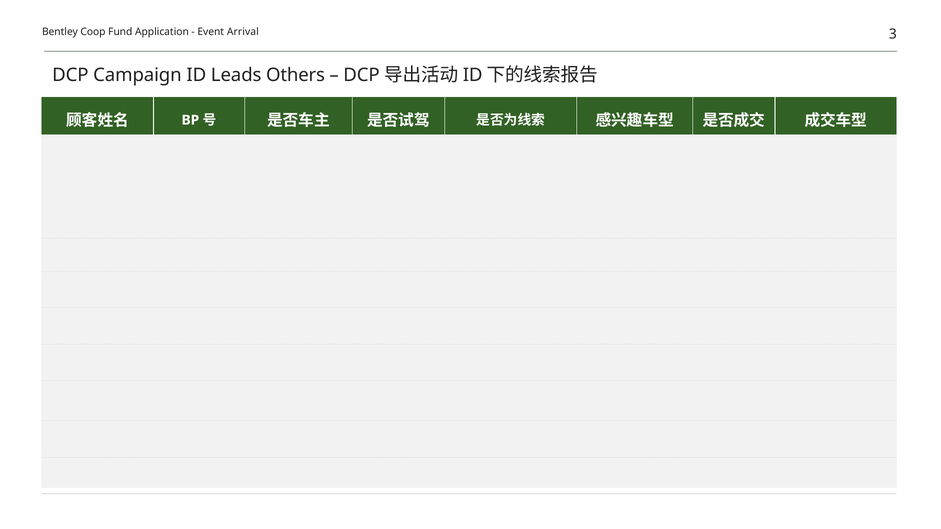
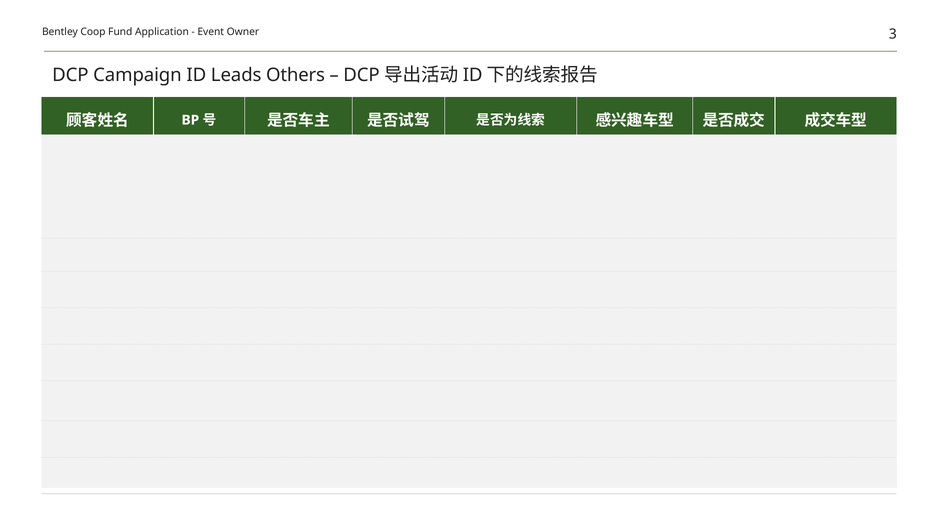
Arrival: Arrival -> Owner
